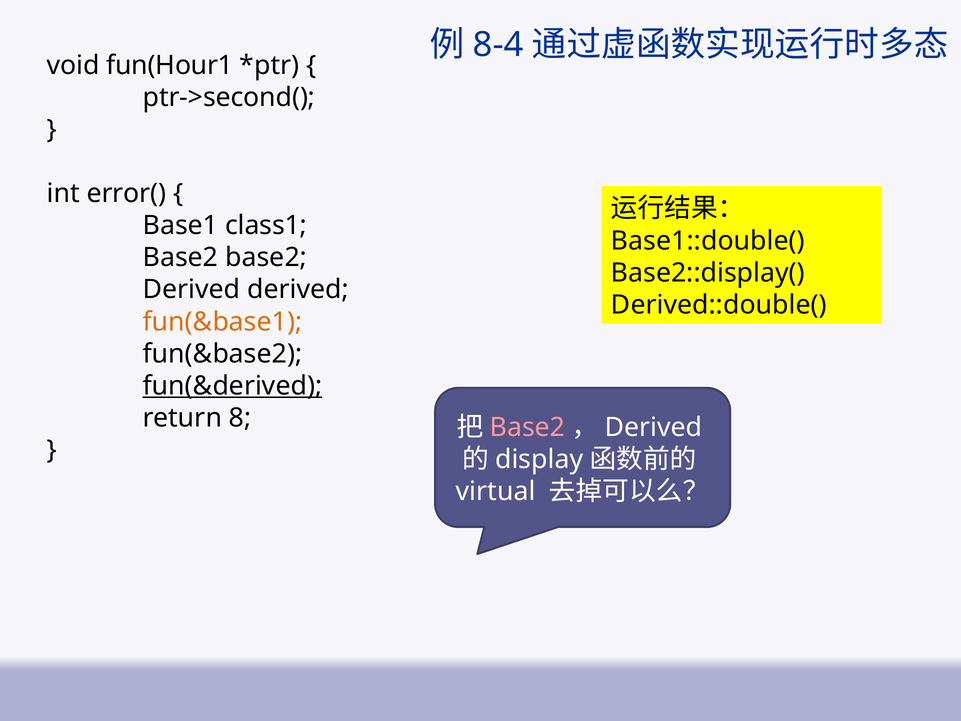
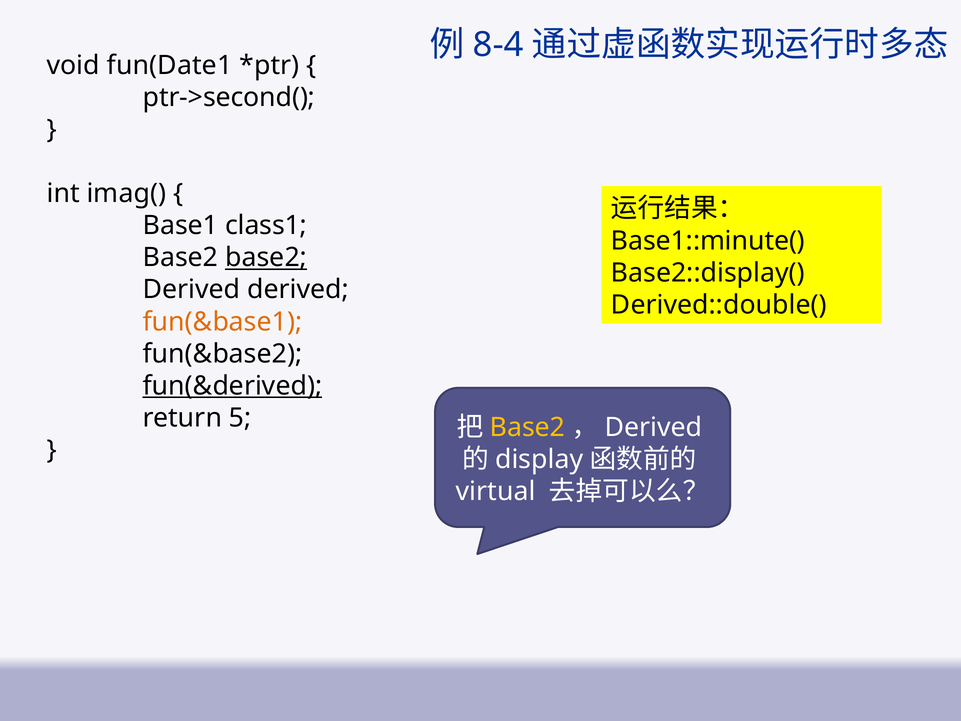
fun(Hour1: fun(Hour1 -> fun(Date1
error(: error( -> imag(
Base1::double(: Base1::double( -> Base1::minute(
base2 at (266, 258) underline: none -> present
8: 8 -> 5
Base2 at (527, 427) colour: pink -> yellow
